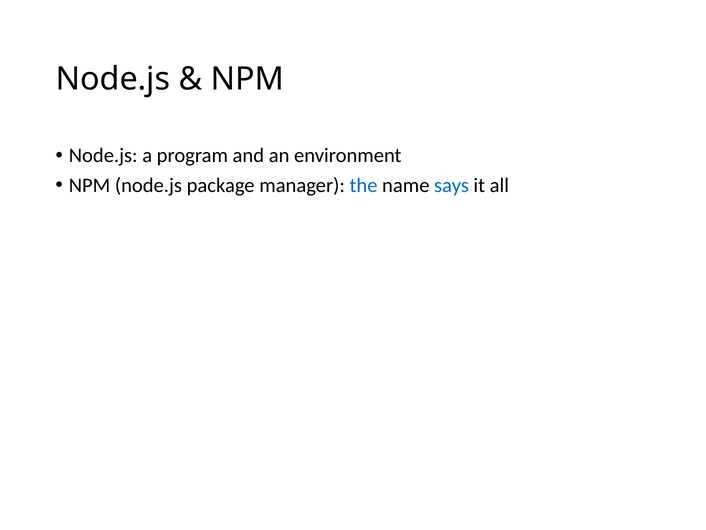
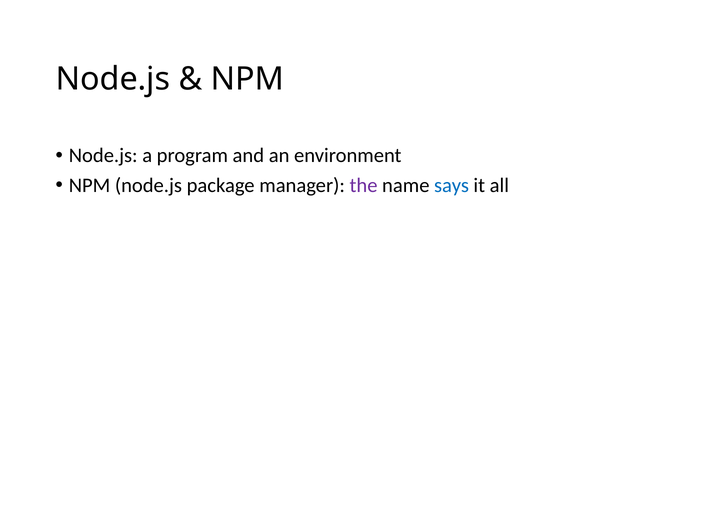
the colour: blue -> purple
